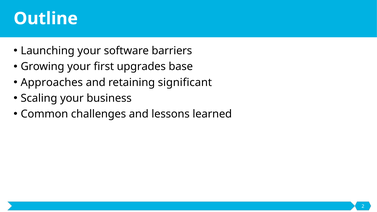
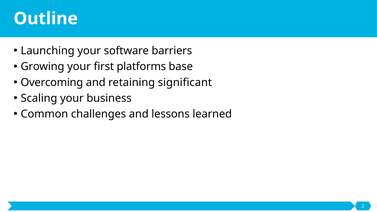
upgrades: upgrades -> platforms
Approaches: Approaches -> Overcoming
